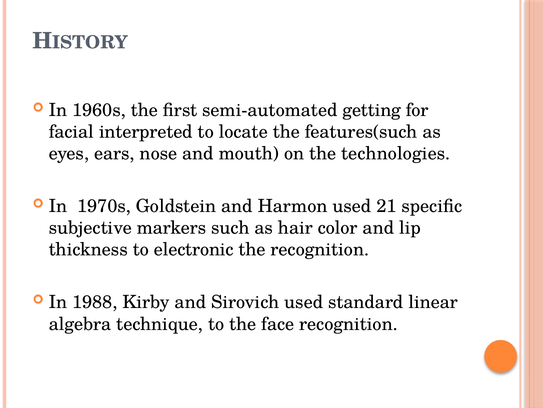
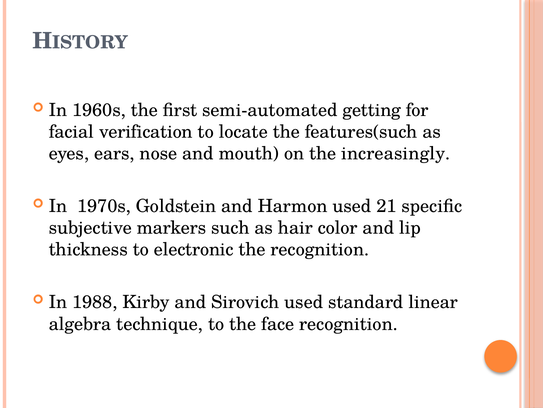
interpreted: interpreted -> verification
technologies: technologies -> increasingly
